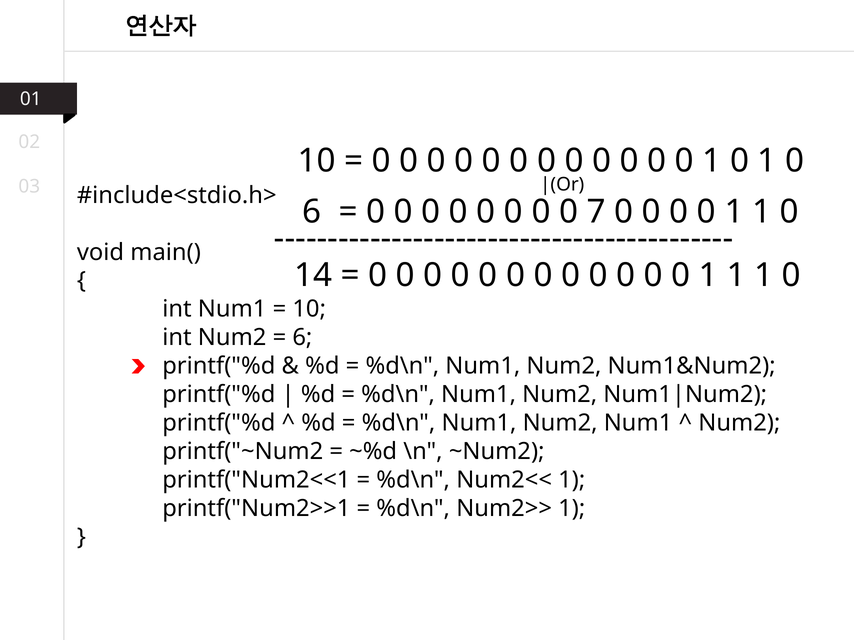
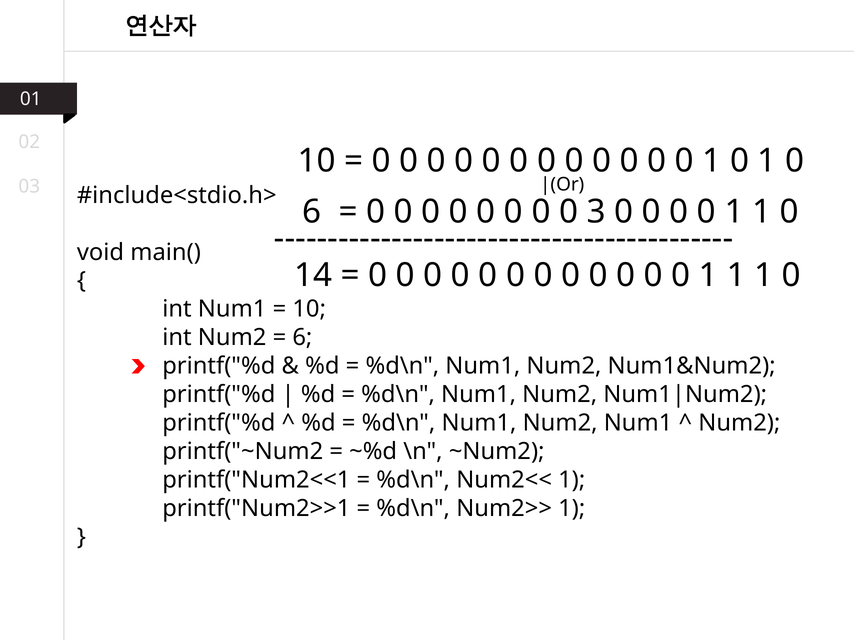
7: 7 -> 3
